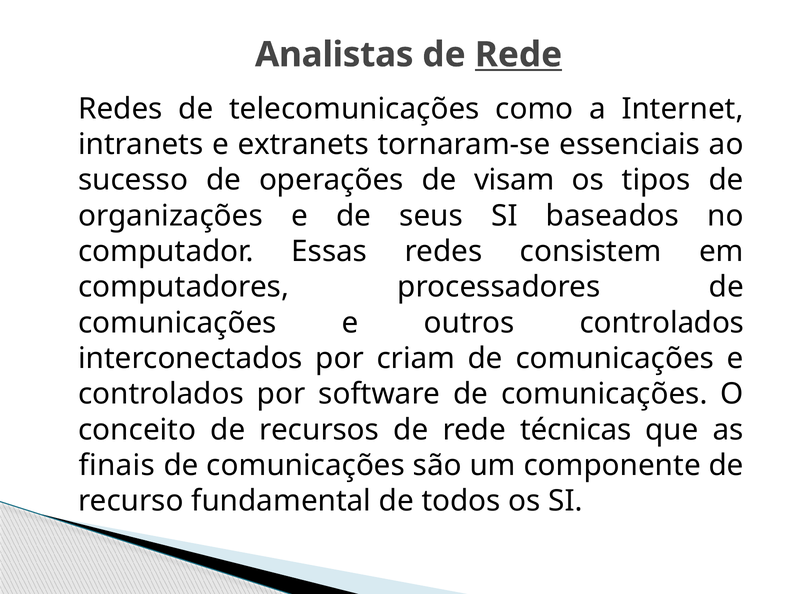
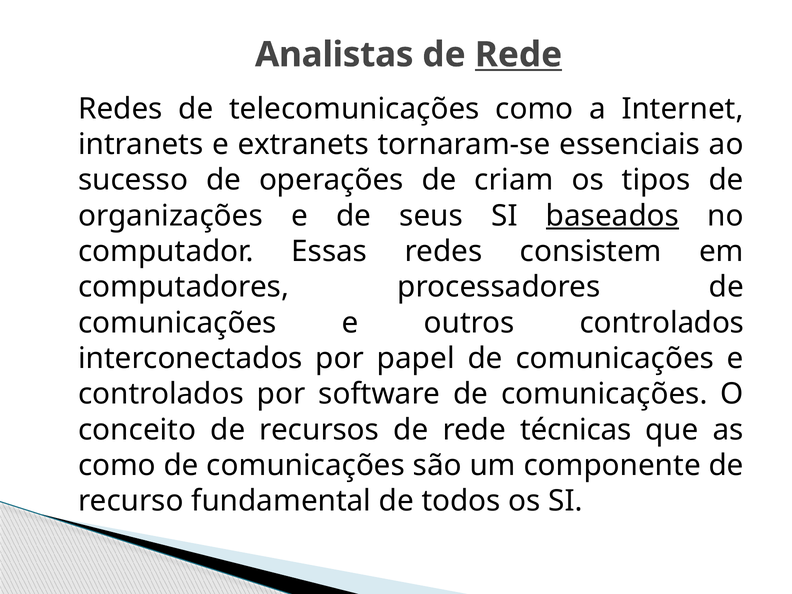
visam: visam -> criam
baseados underline: none -> present
criam: criam -> papel
finais at (117, 465): finais -> como
